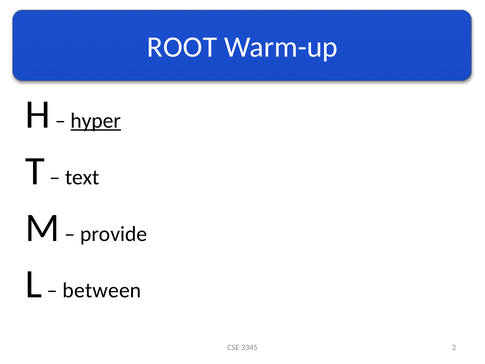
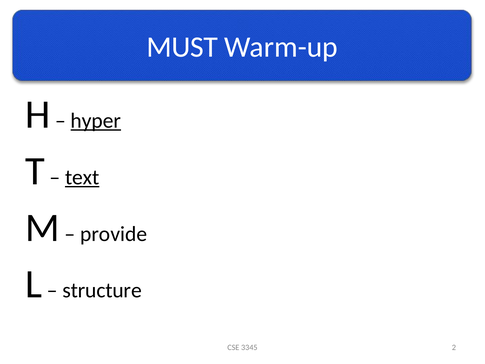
ROOT: ROOT -> MUST
text underline: none -> present
between: between -> structure
